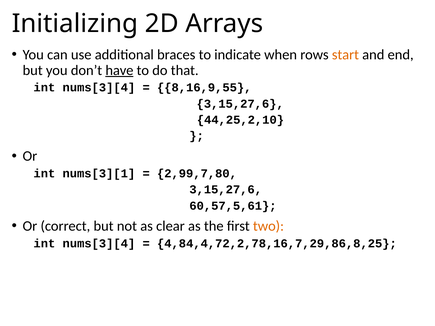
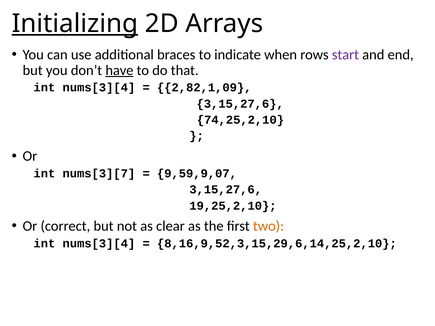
Initializing underline: none -> present
start colour: orange -> purple
8,16,9,55: 8,16,9,55 -> 2,82,1,09
44,25,2,10: 44,25,2,10 -> 74,25,2,10
nums[3][1: nums[3][1 -> nums[3][7
2,99,7,80: 2,99,7,80 -> 9,59,9,07
60,57,5,61: 60,57,5,61 -> 19,25,2,10
4,84,4,72,2,78,16,7,29,86,8,25: 4,84,4,72,2,78,16,7,29,86,8,25 -> 8,16,9,52,3,15,29,6,14,25,2,10
